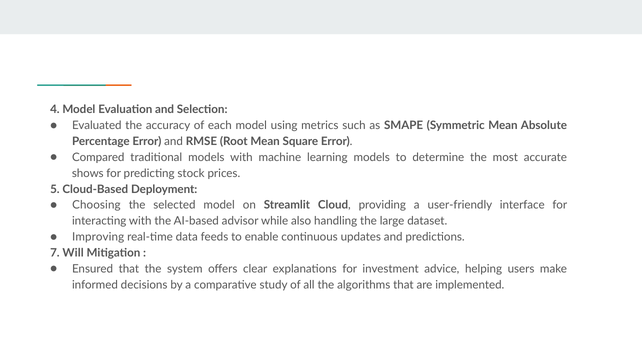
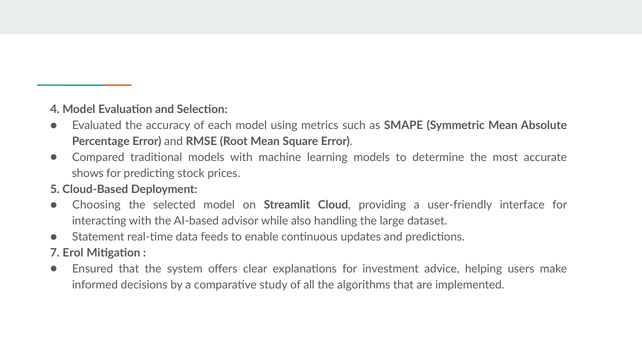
Improving: Improving -> Statement
Will: Will -> Erol
